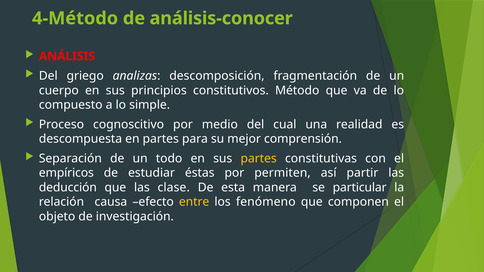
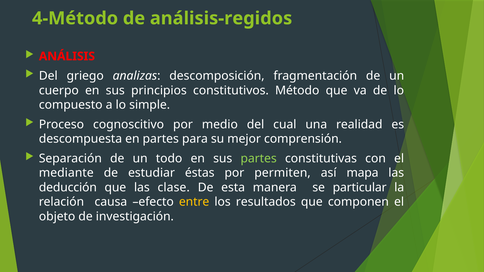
análisis-conocer: análisis-conocer -> análisis-regidos
partes at (259, 159) colour: yellow -> light green
empíricos: empíricos -> mediante
partir: partir -> mapa
fenómeno: fenómeno -> resultados
